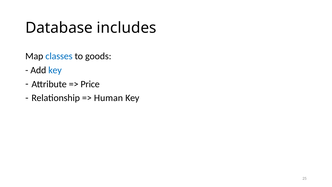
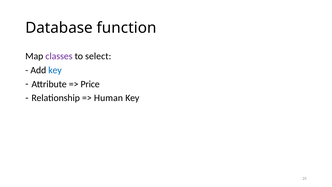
includes: includes -> function
classes colour: blue -> purple
goods: goods -> select
